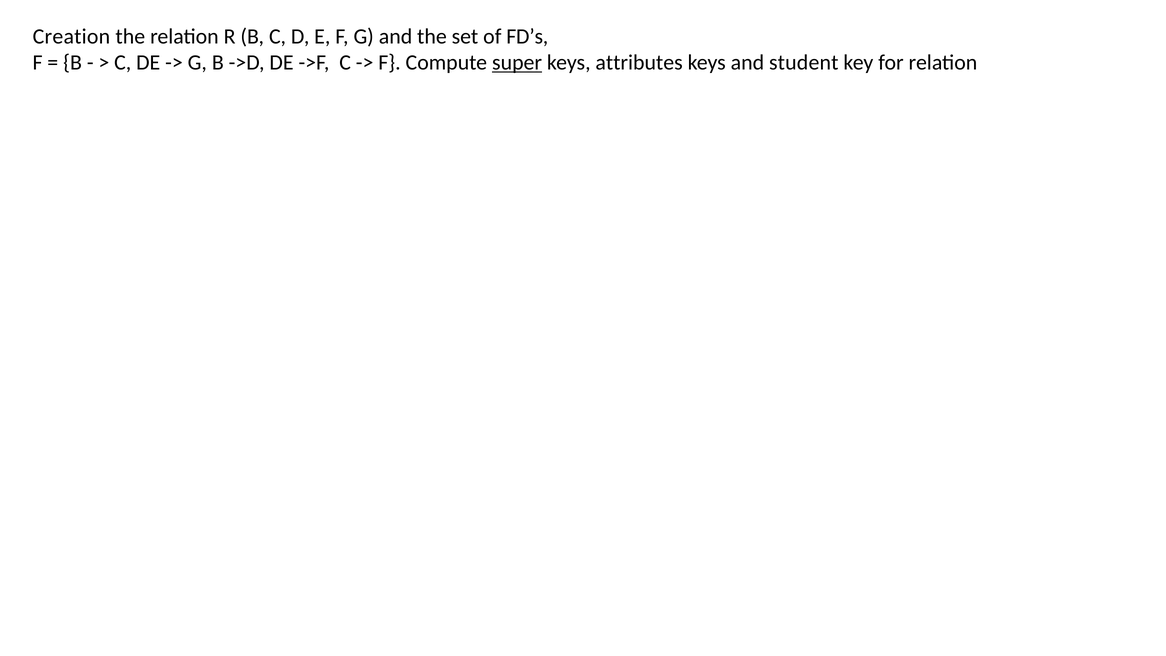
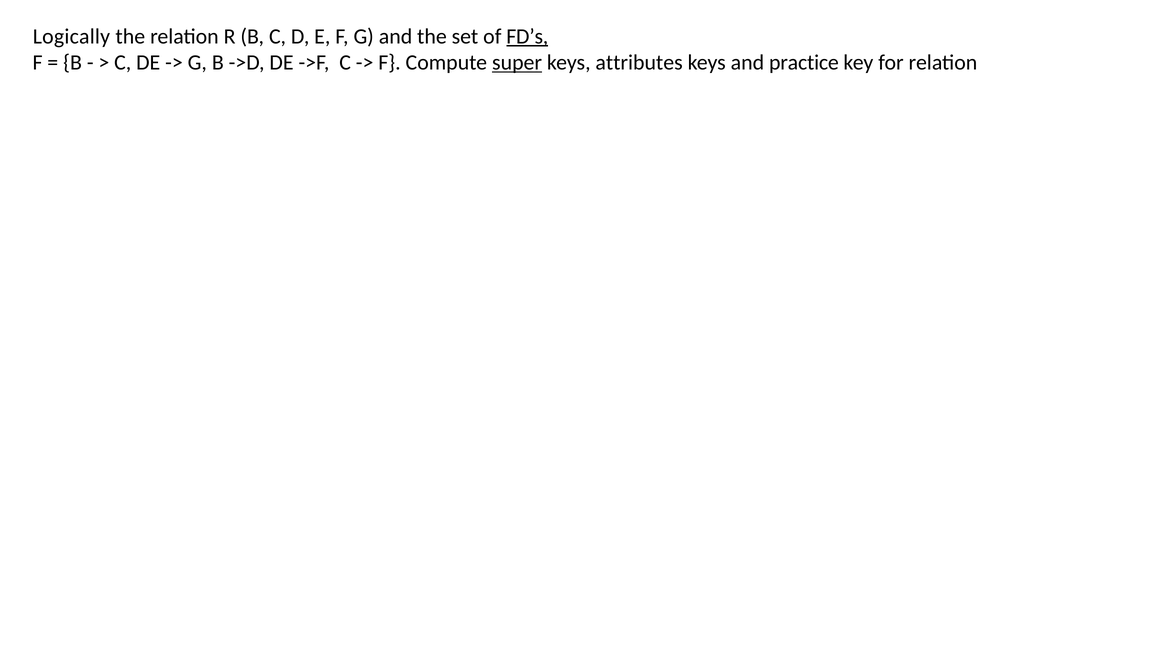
Creation: Creation -> Logically
FD’s underline: none -> present
student: student -> practice
